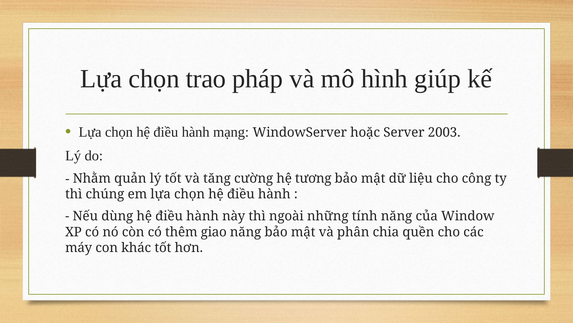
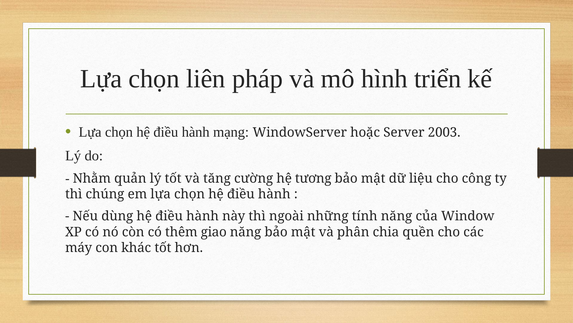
trao: trao -> liên
giúp: giúp -> triển
